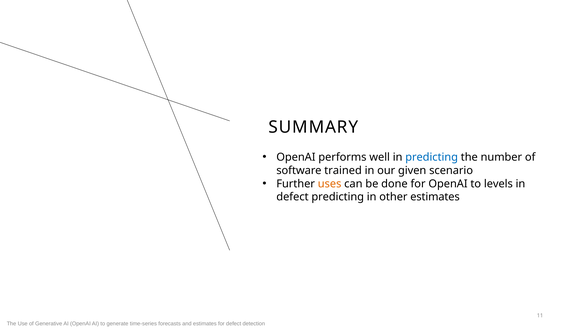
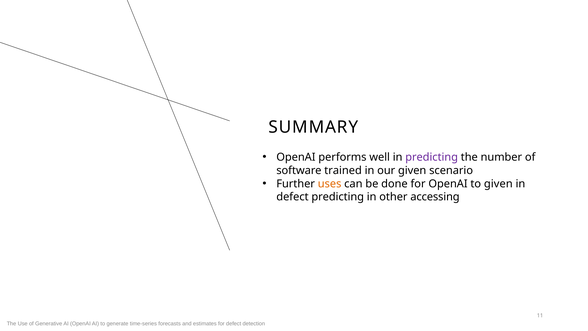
predicting at (432, 157) colour: blue -> purple
to levels: levels -> given
other estimates: estimates -> accessing
